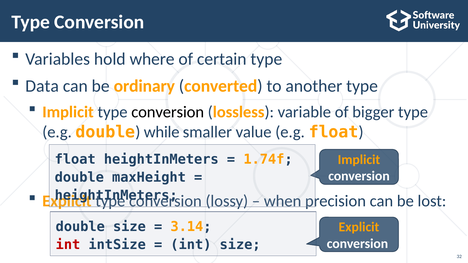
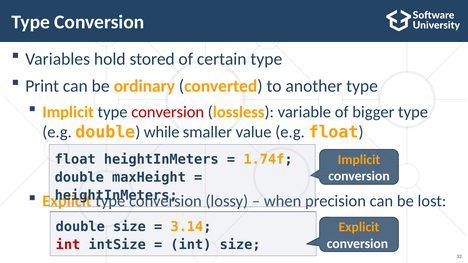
where: where -> stored
Data: Data -> Print
conversion at (168, 112) colour: black -> red
